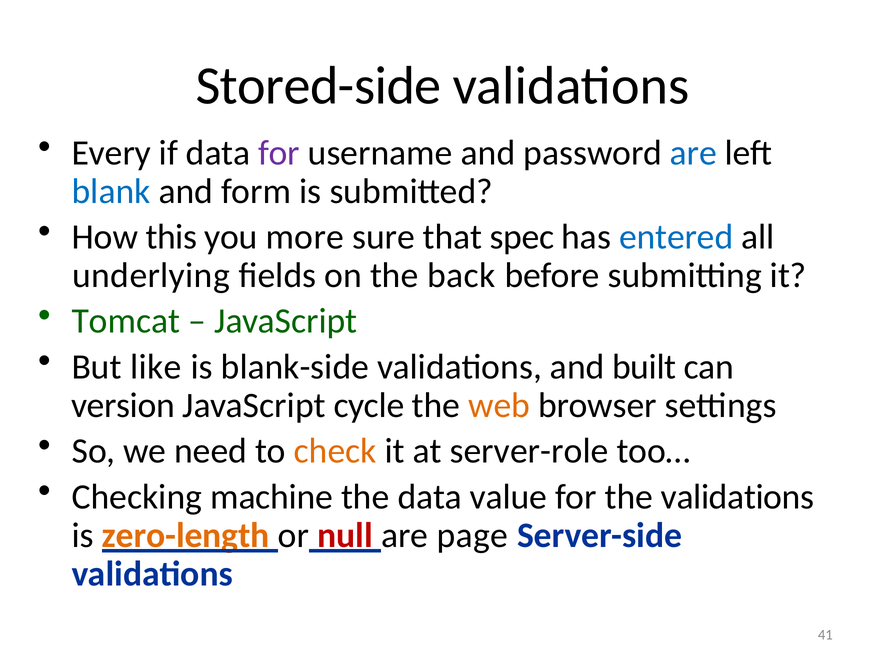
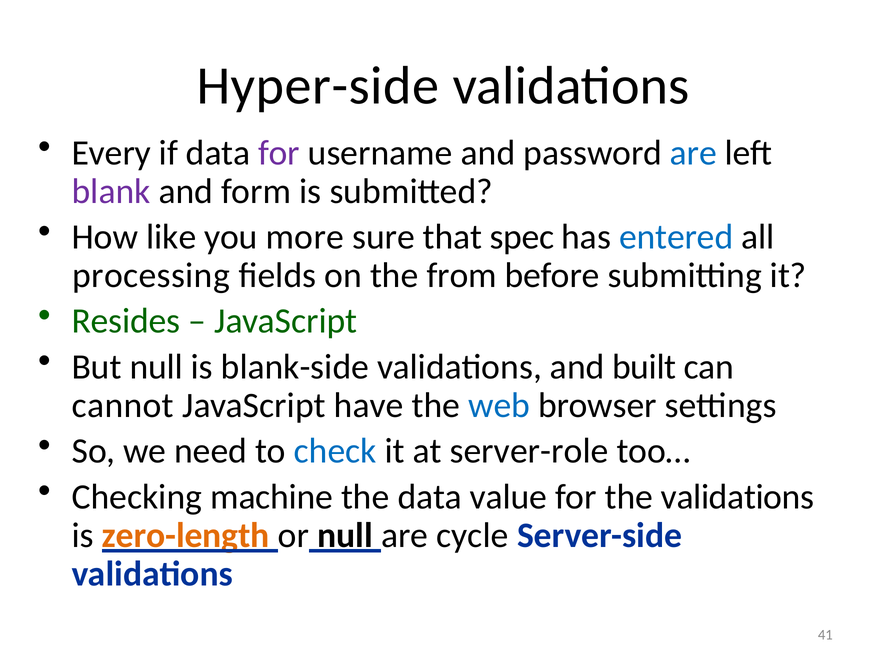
Stored-side: Stored-side -> Hyper-side
blank colour: blue -> purple
this: this -> like
underlying: underlying -> processing
back: back -> from
Tomcat: Tomcat -> Resides
But like: like -> null
version: version -> cannot
cycle: cycle -> have
web colour: orange -> blue
check colour: orange -> blue
null at (345, 535) colour: red -> black
page: page -> cycle
